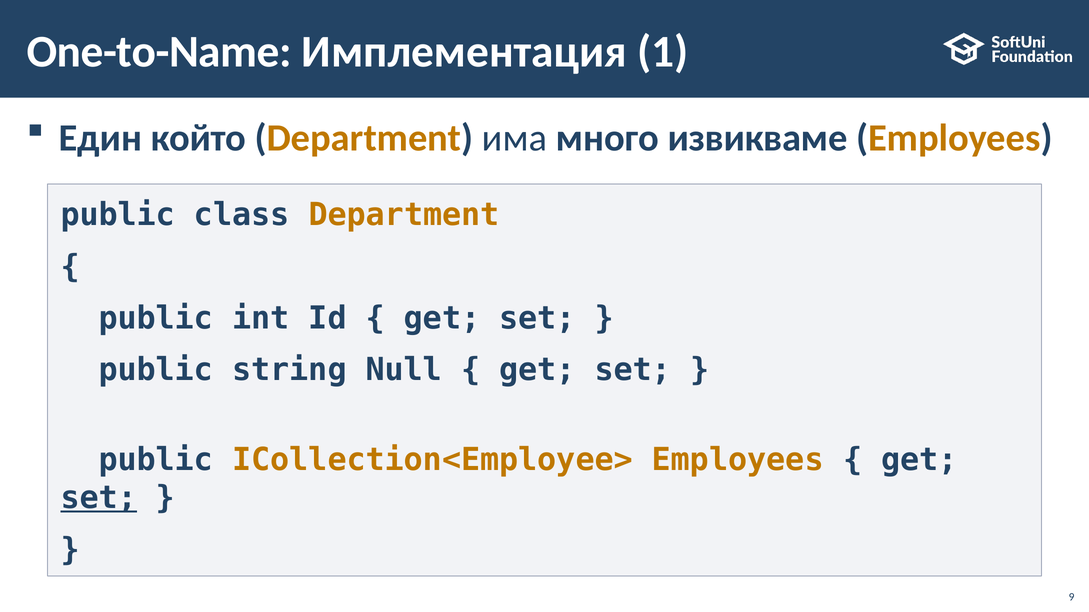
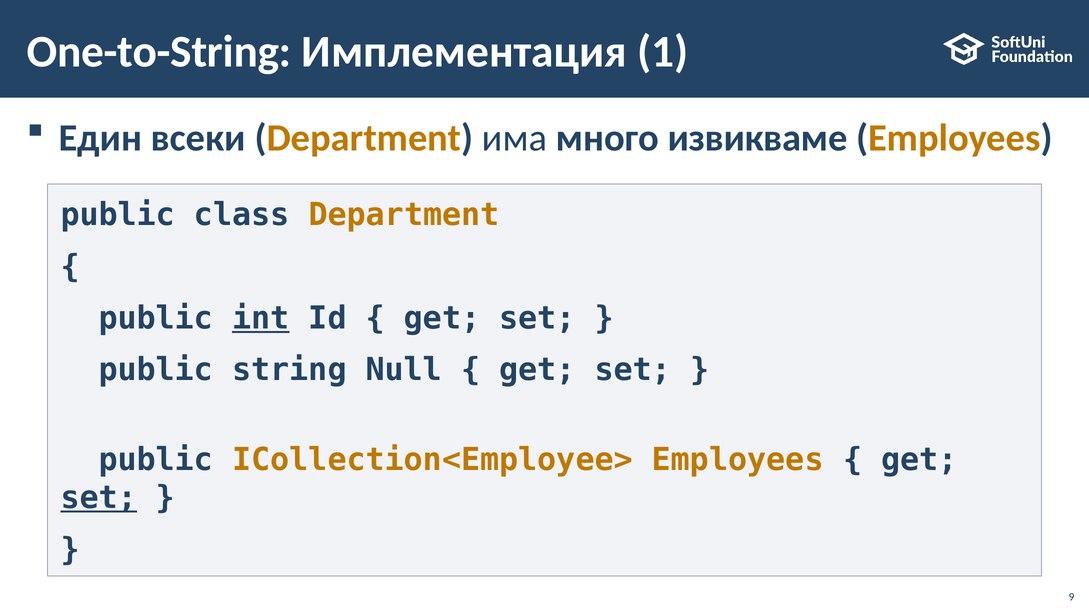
One-to-Name: One-to-Name -> One-to-String
който: който -> всеки
int underline: none -> present
